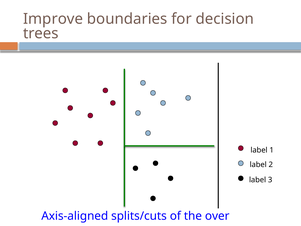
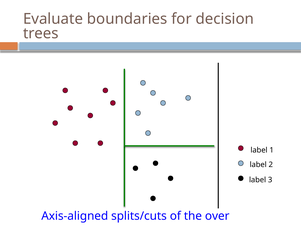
Improve: Improve -> Evaluate
